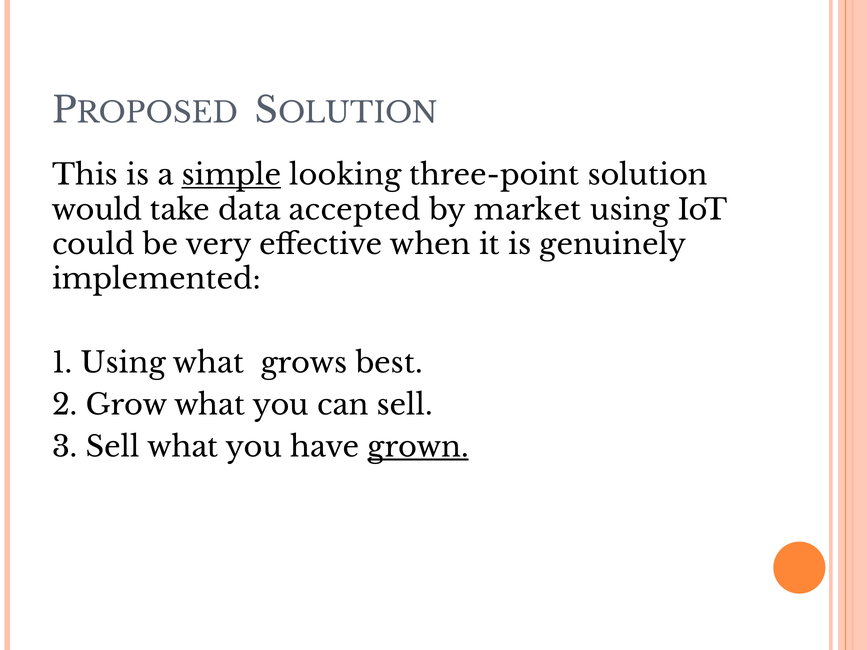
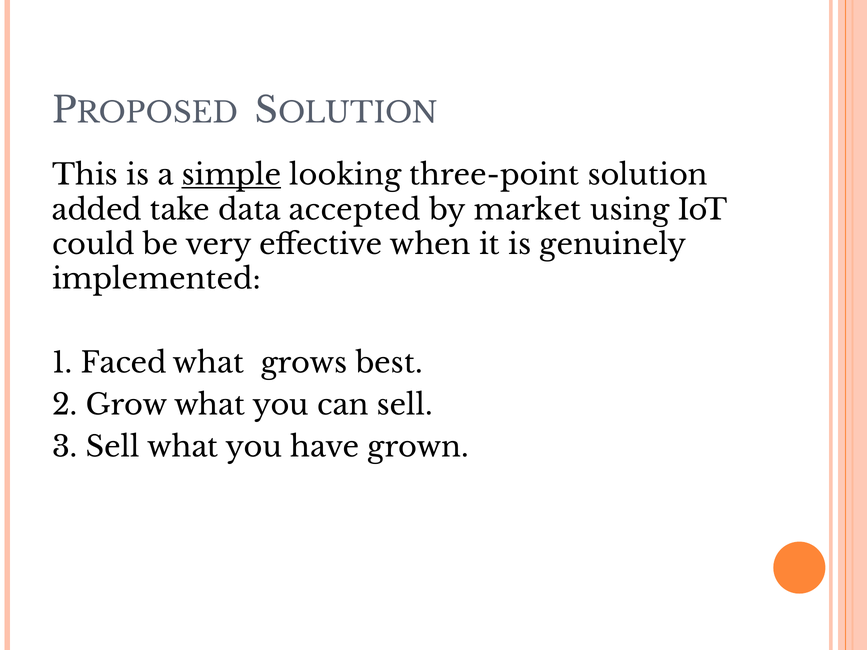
would: would -> added
1 Using: Using -> Faced
grown underline: present -> none
